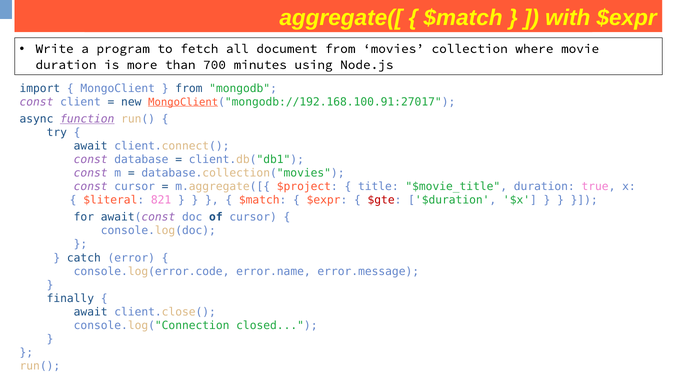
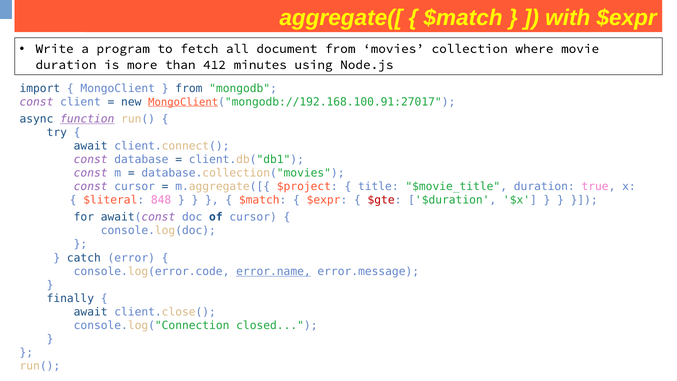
700: 700 -> 412
821: 821 -> 848
error.name underline: none -> present
